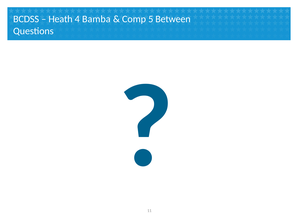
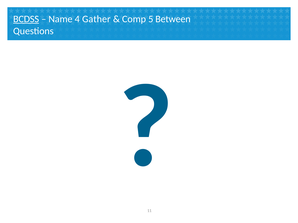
BCDSS underline: none -> present
Heath: Heath -> Name
Bamba: Bamba -> Gather
